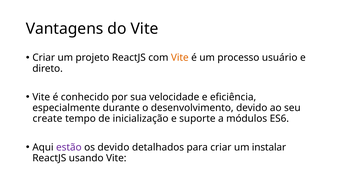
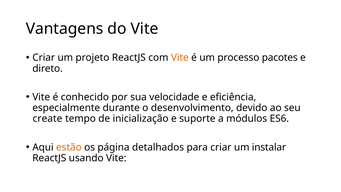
usuário: usuário -> pacotes
estão colour: purple -> orange
os devido: devido -> página
